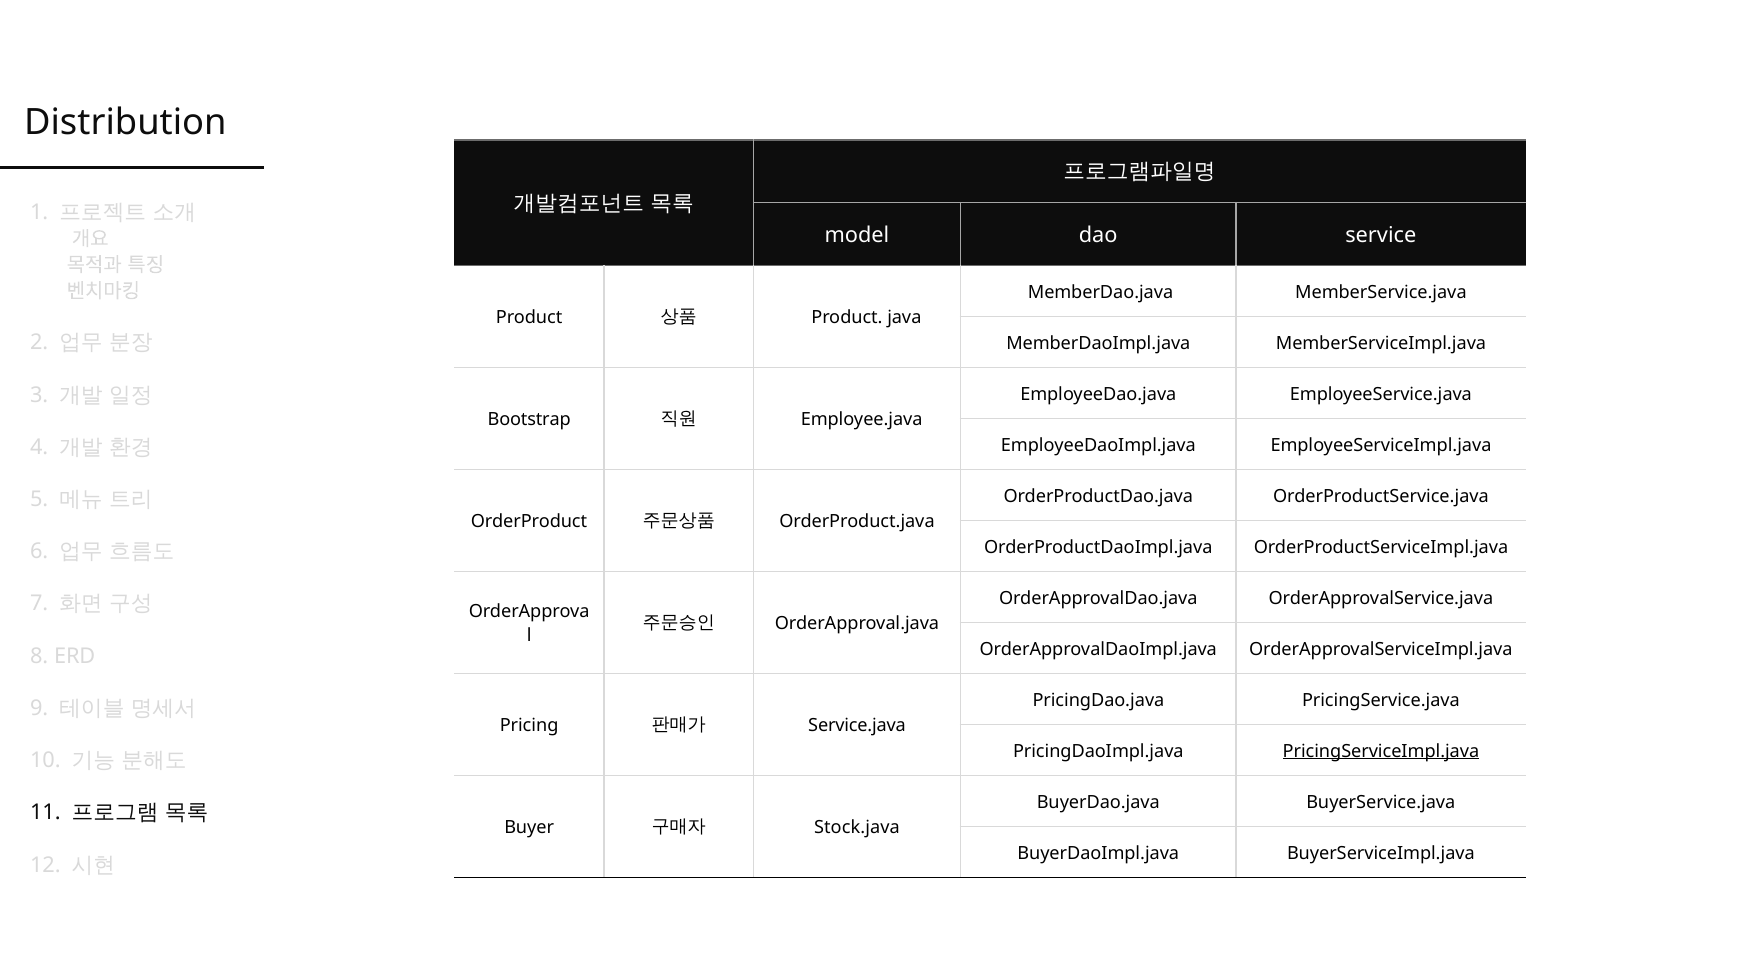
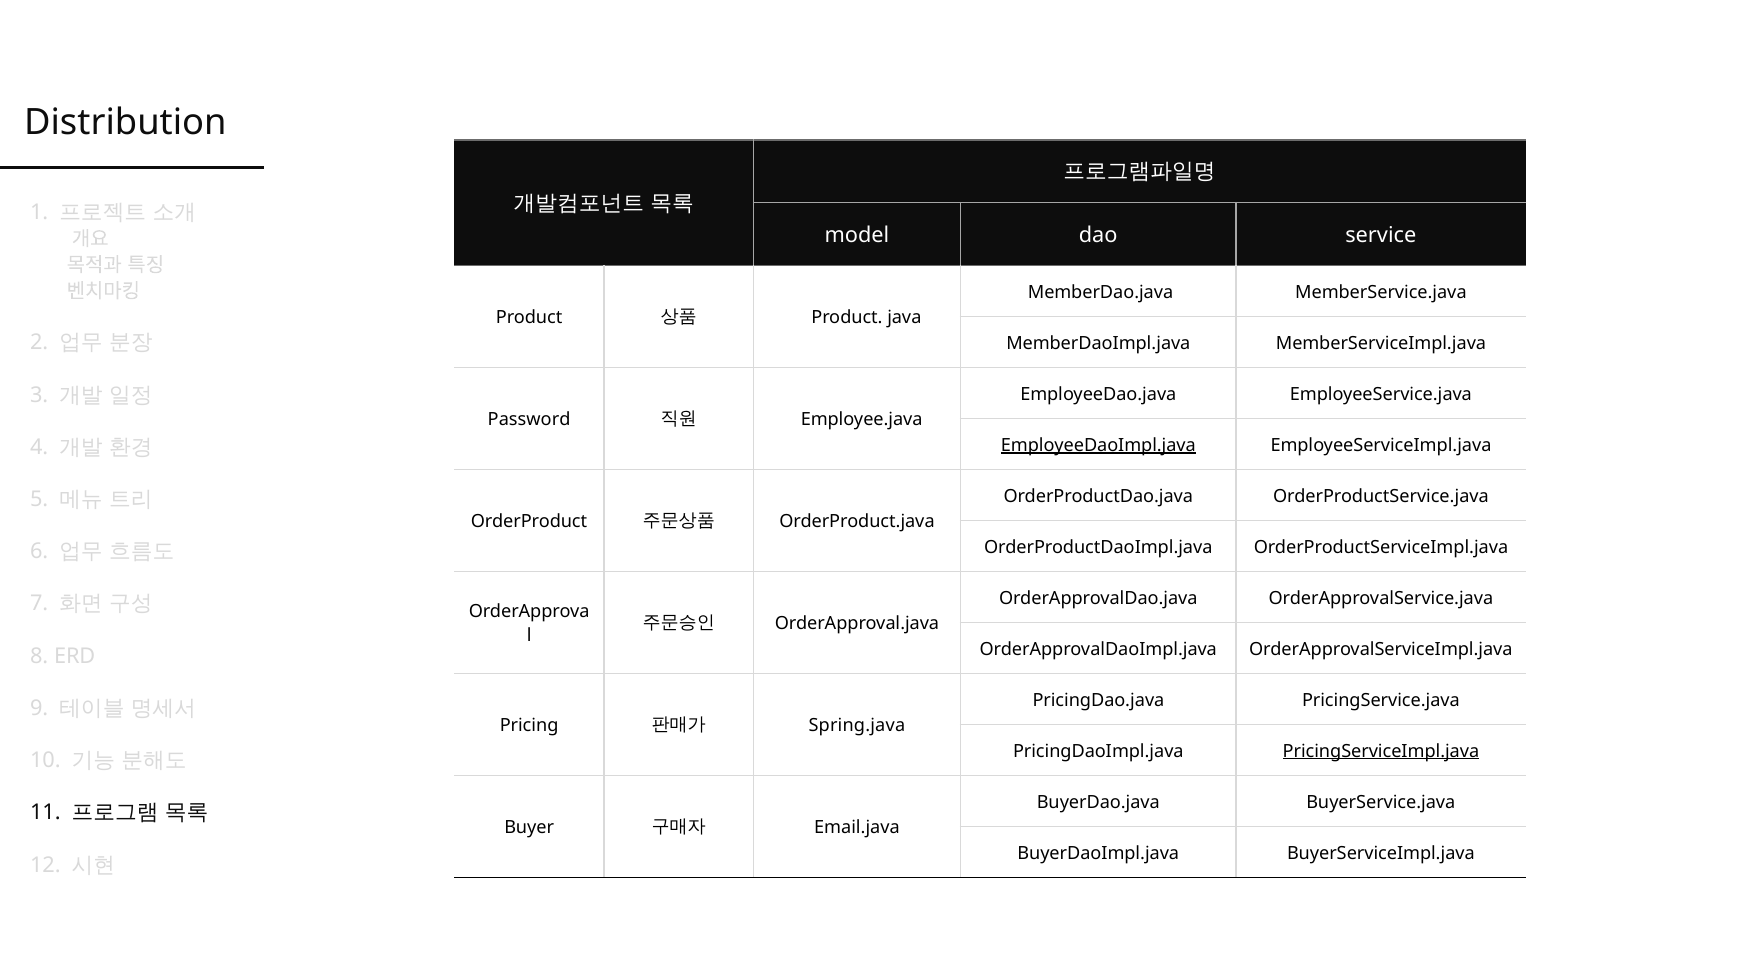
Bootstrap: Bootstrap -> Password
EmployeeDaoImpl.java underline: none -> present
Service.java: Service.java -> Spring.java
Stock.java: Stock.java -> Email.java
